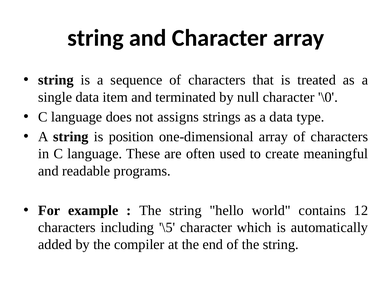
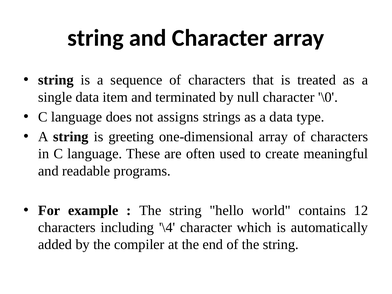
position: position -> greeting
\5: \5 -> \4
